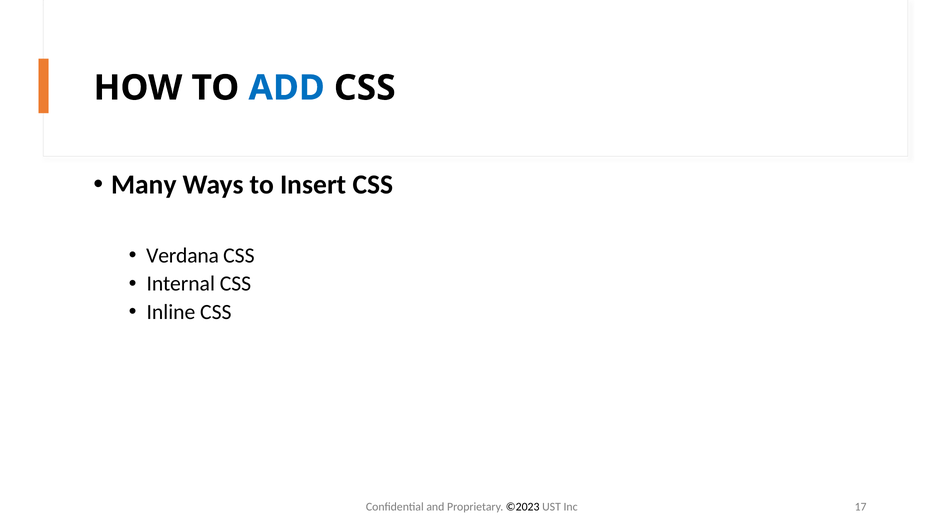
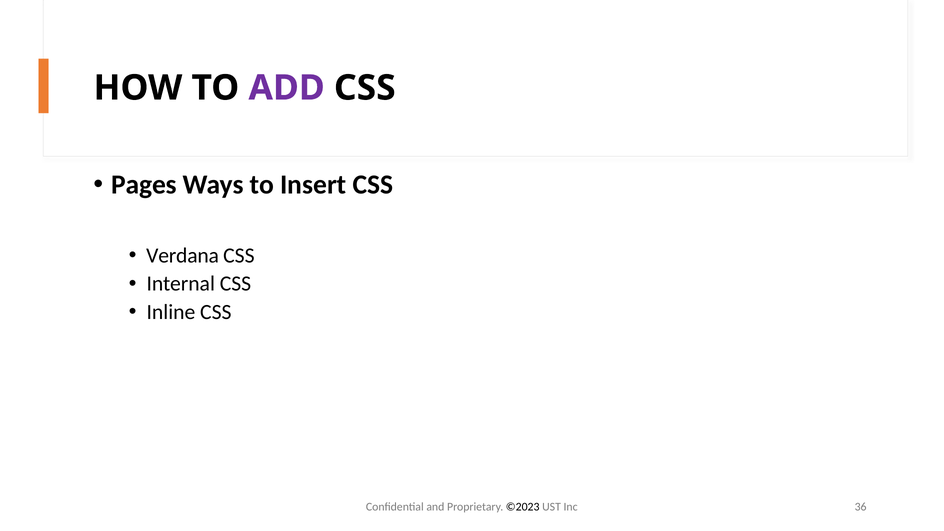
ADD colour: blue -> purple
Many: Many -> Pages
17: 17 -> 36
